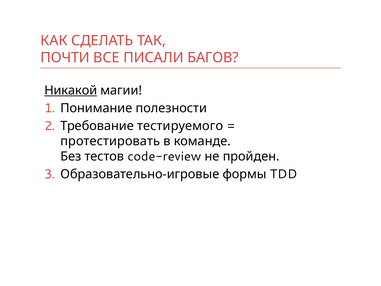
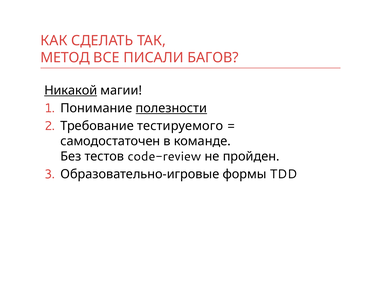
ПОЧТИ: ПОЧТИ -> МЕТОД
полезности underline: none -> present
протестировать: протестировать -> самодостаточен
